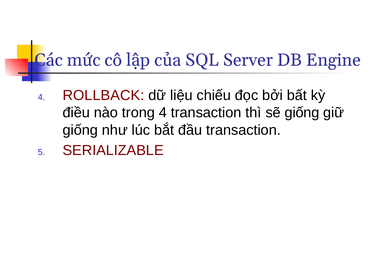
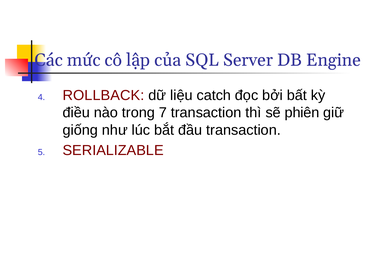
chiếu: chiếu -> catch
trong 4: 4 -> 7
sẽ giống: giống -> phiên
